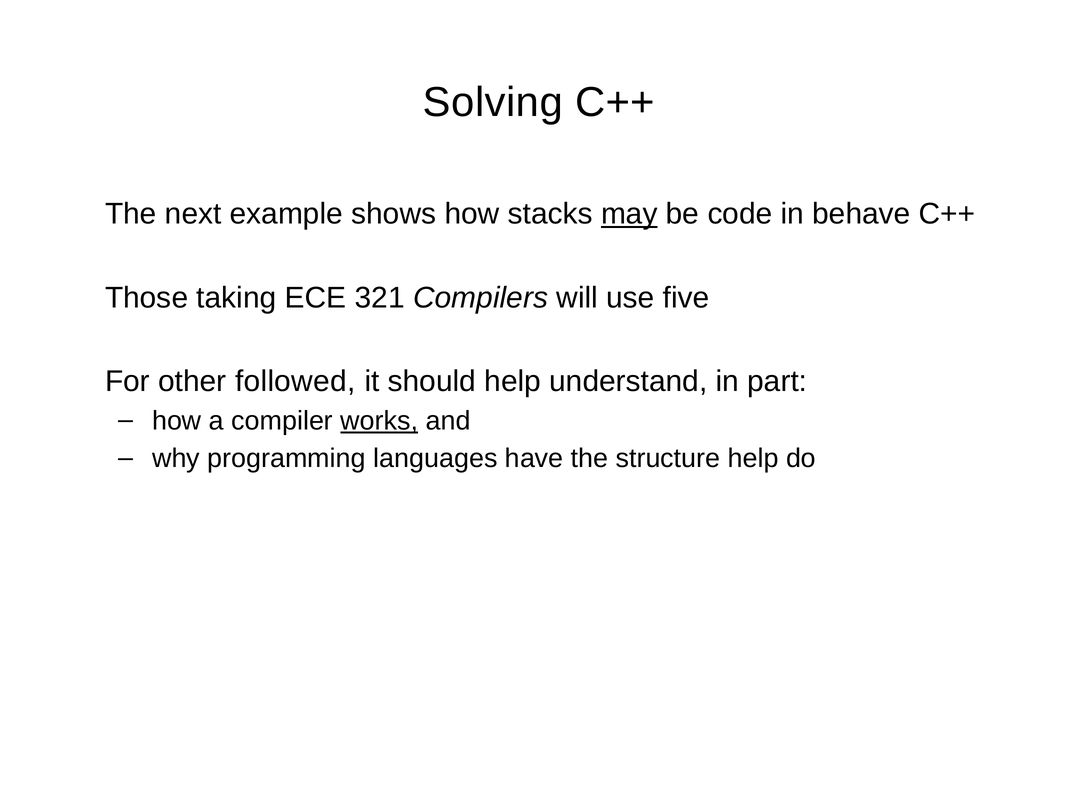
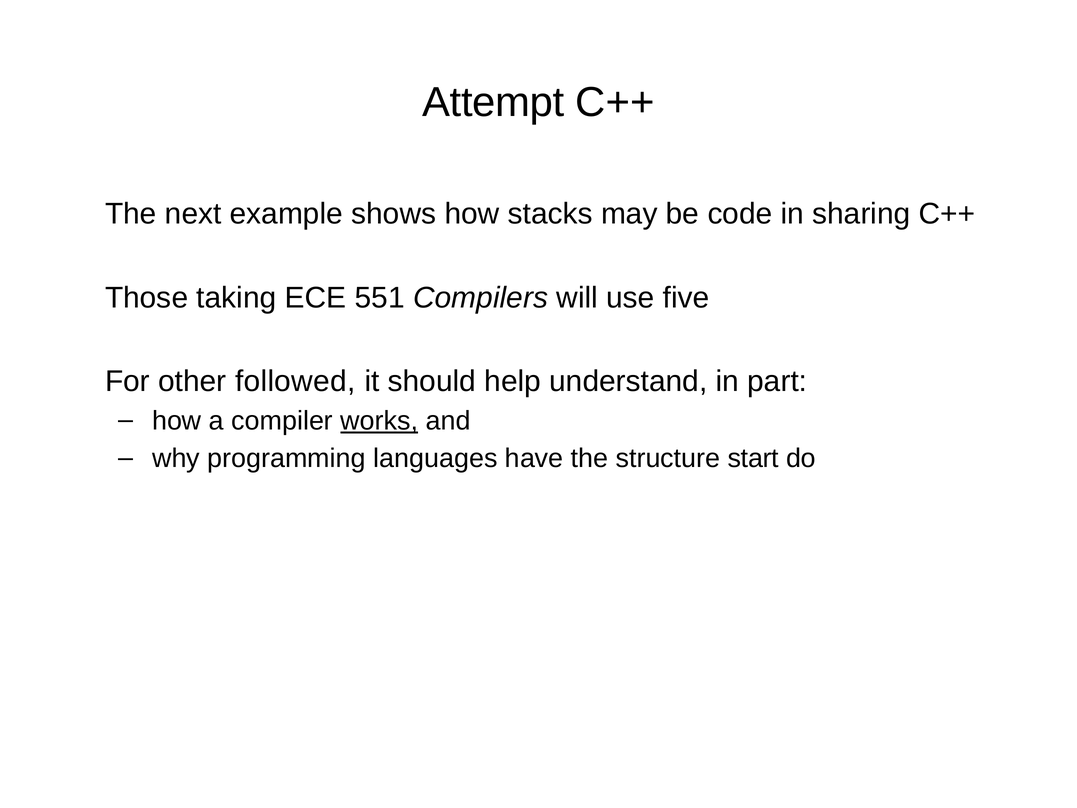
Solving: Solving -> Attempt
may underline: present -> none
behave: behave -> sharing
321: 321 -> 551
structure help: help -> start
